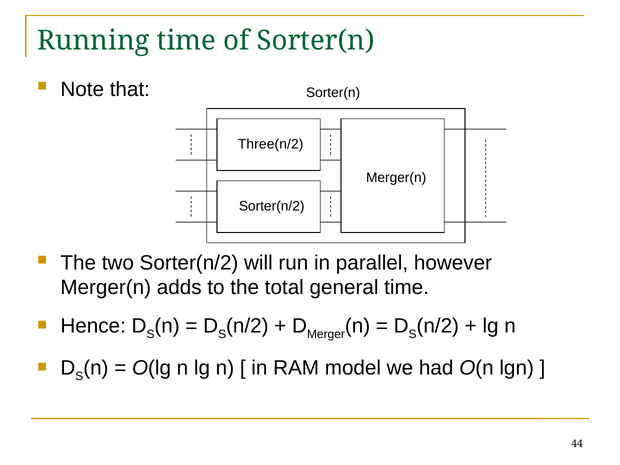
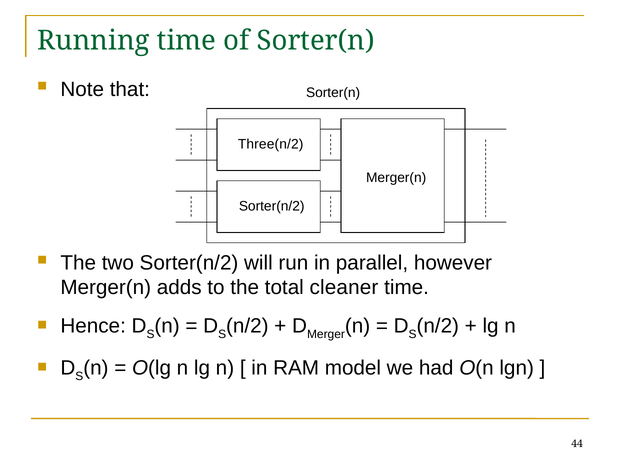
general: general -> cleaner
